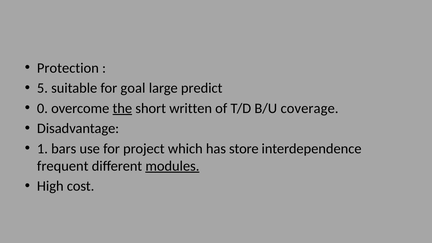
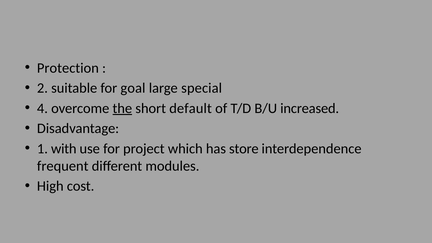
5: 5 -> 2
predict: predict -> special
0: 0 -> 4
written: written -> default
coverage: coverage -> increased
bars: bars -> with
modules underline: present -> none
